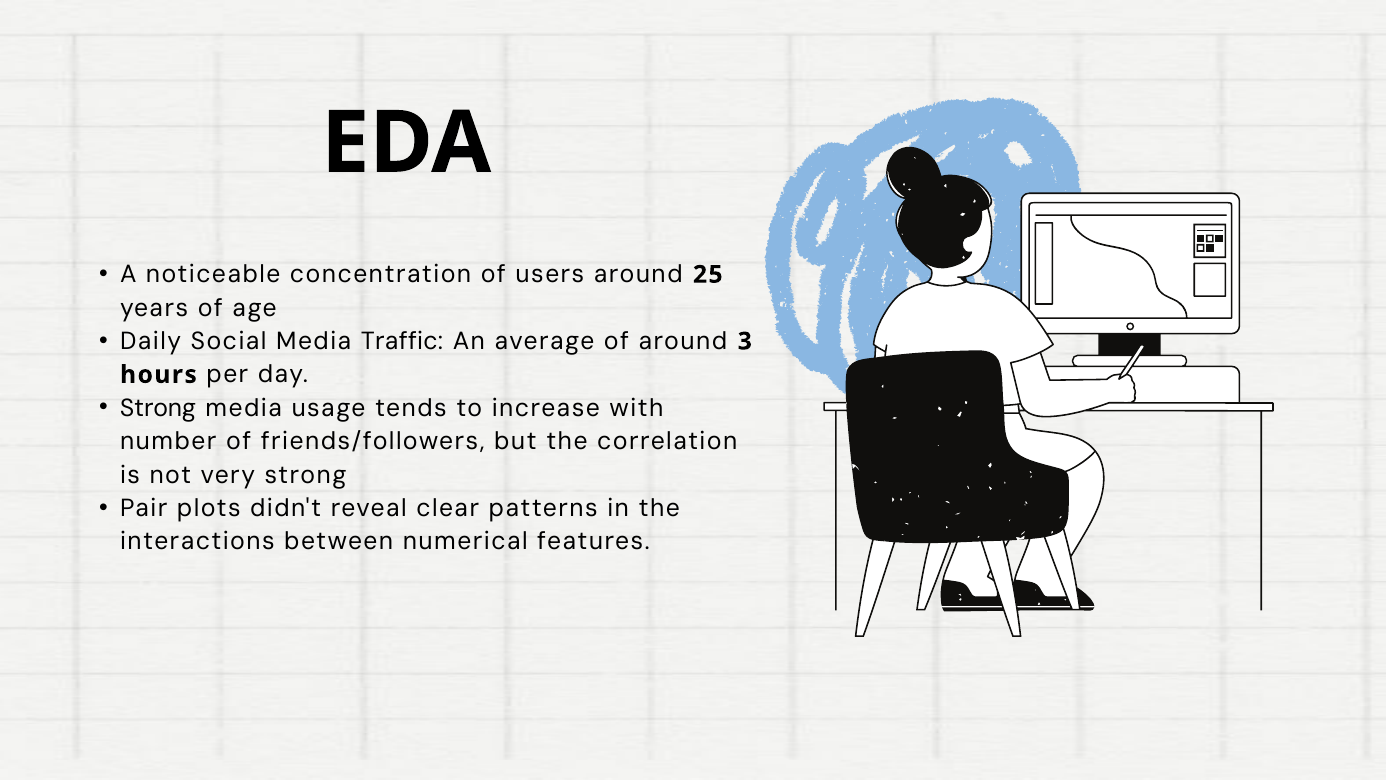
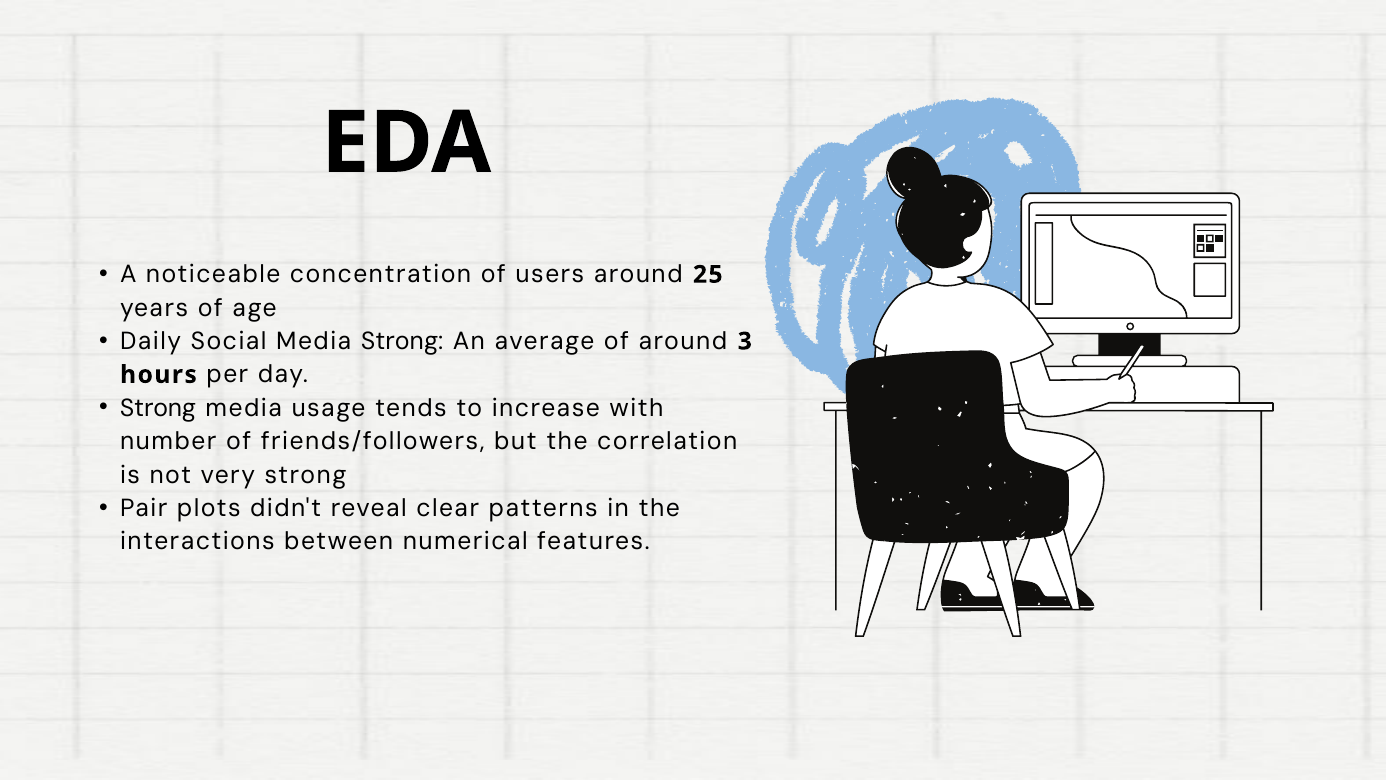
Media Traffic: Traffic -> Strong
